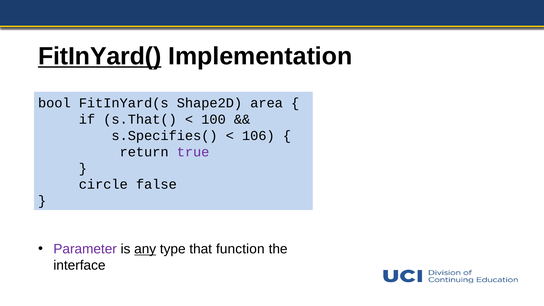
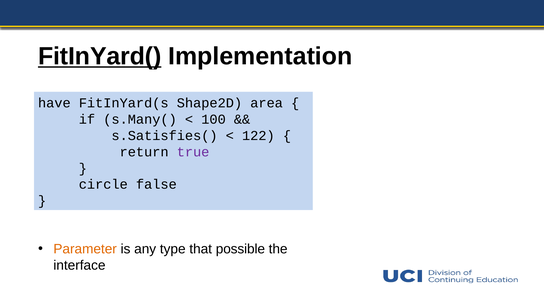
bool: bool -> have
s.That(: s.That( -> s.Many(
s.Specifies(: s.Specifies( -> s.Satisfies(
106: 106 -> 122
Parameter colour: purple -> orange
any underline: present -> none
function: function -> possible
